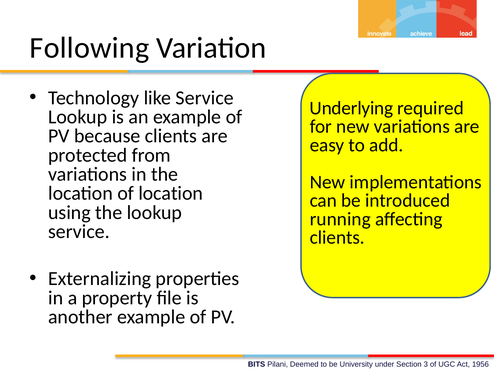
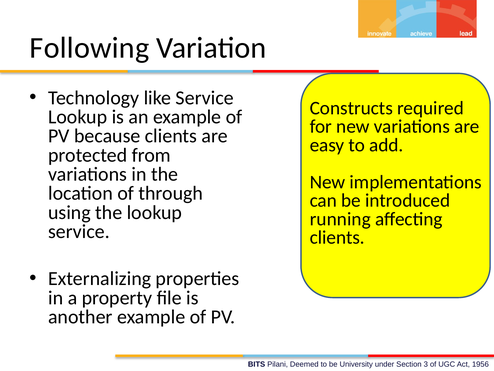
Underlying: Underlying -> Constructs
of location: location -> through
